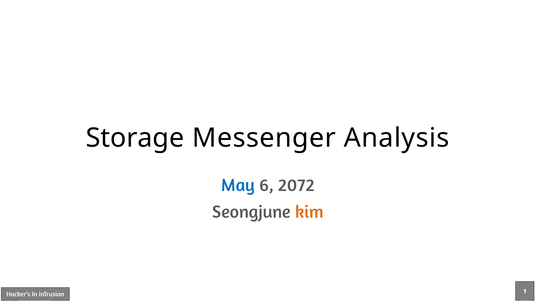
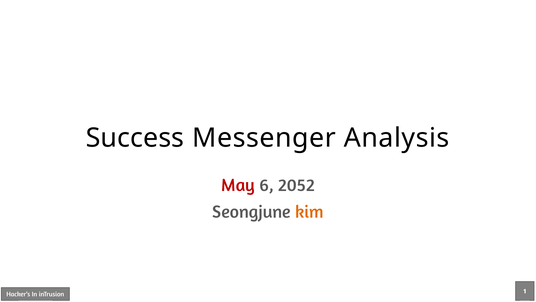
Storage: Storage -> Success
May colour: blue -> red
2072: 2072 -> 2052
